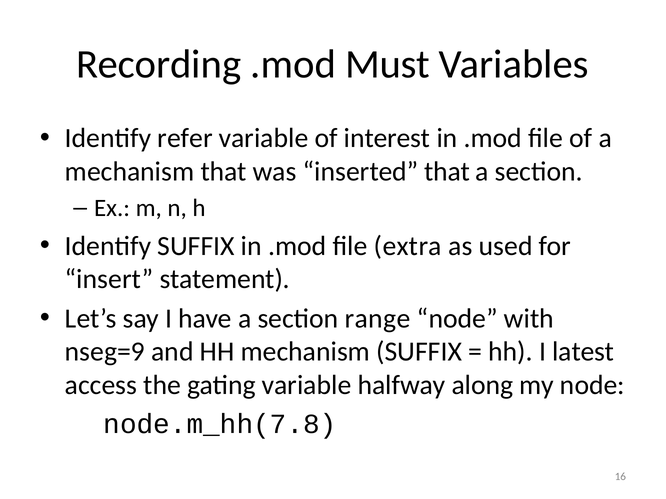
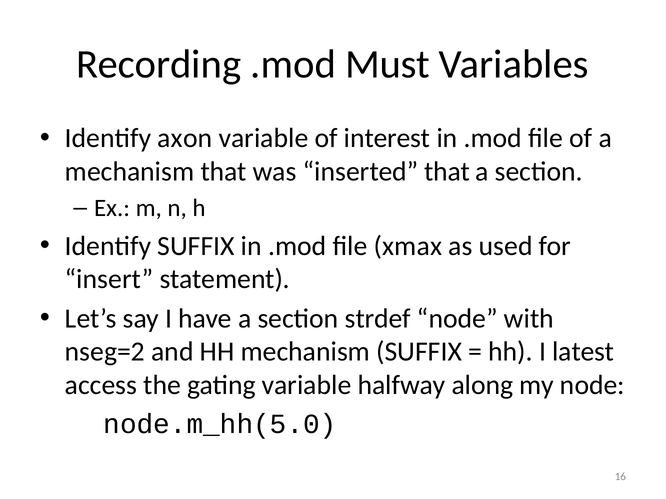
refer: refer -> axon
extra: extra -> xmax
range: range -> strdef
nseg=9: nseg=9 -> nseg=2
node.m_hh(7.8: node.m_hh(7.8 -> node.m_hh(5.0
